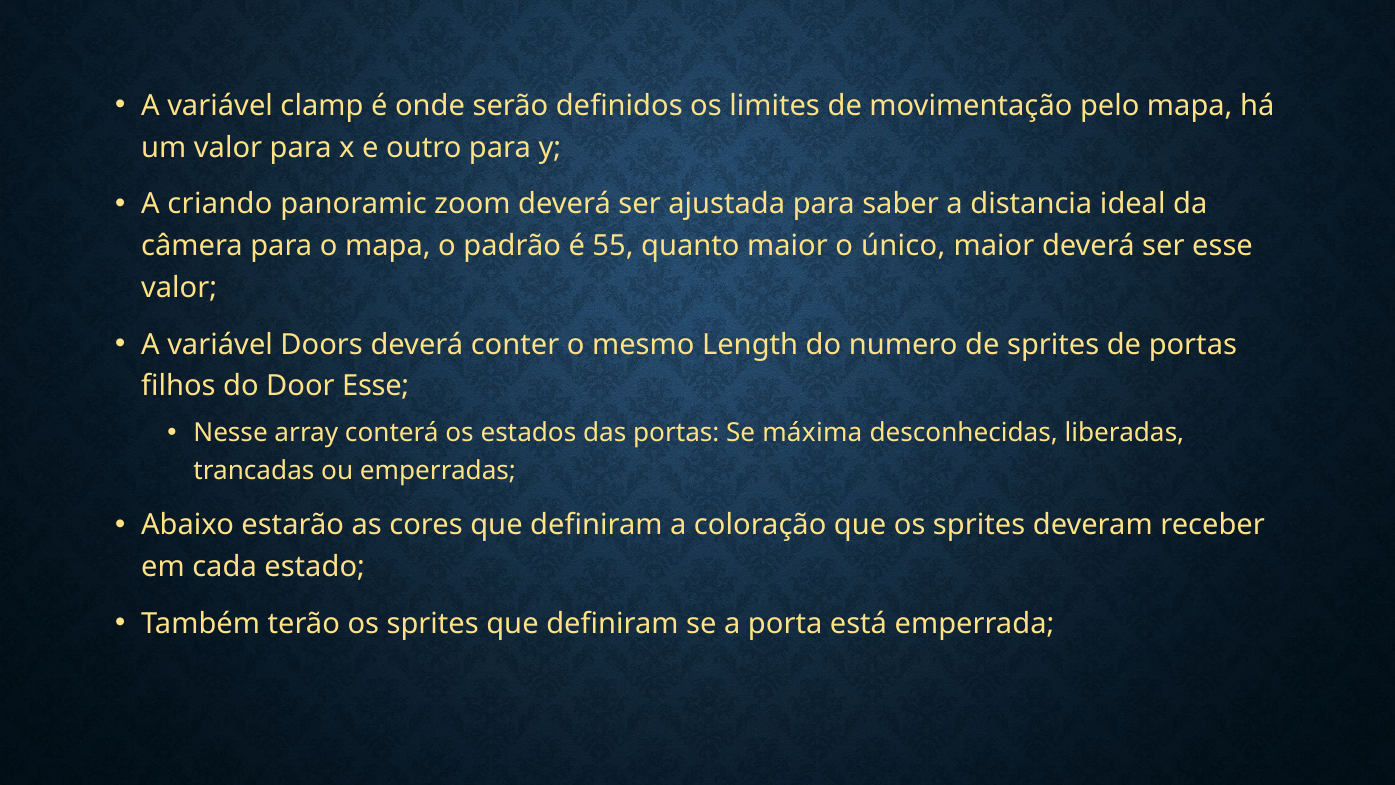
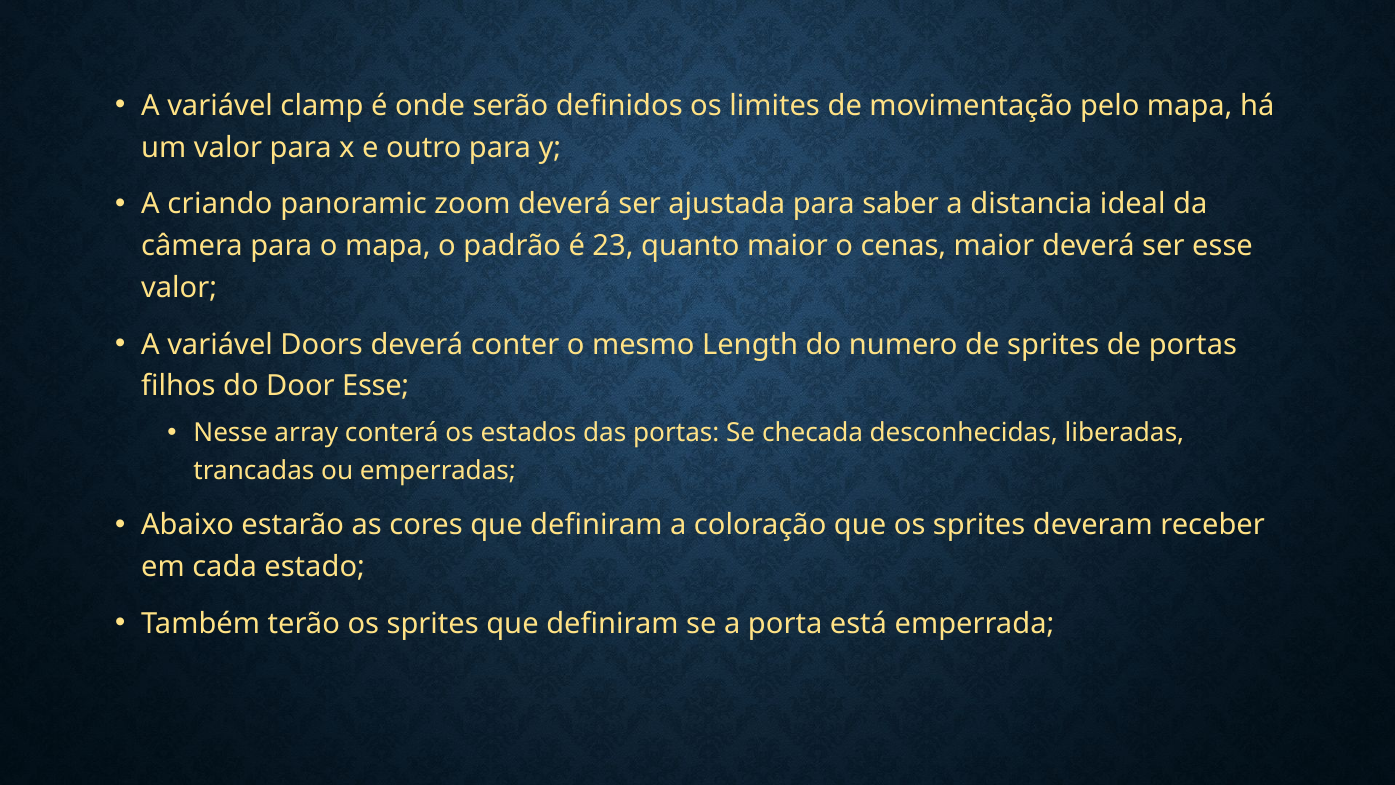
55: 55 -> 23
único: único -> cenas
máxima: máxima -> checada
